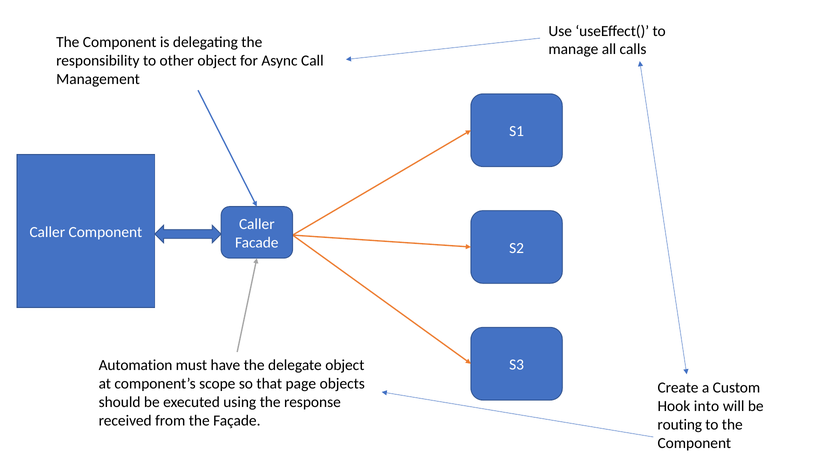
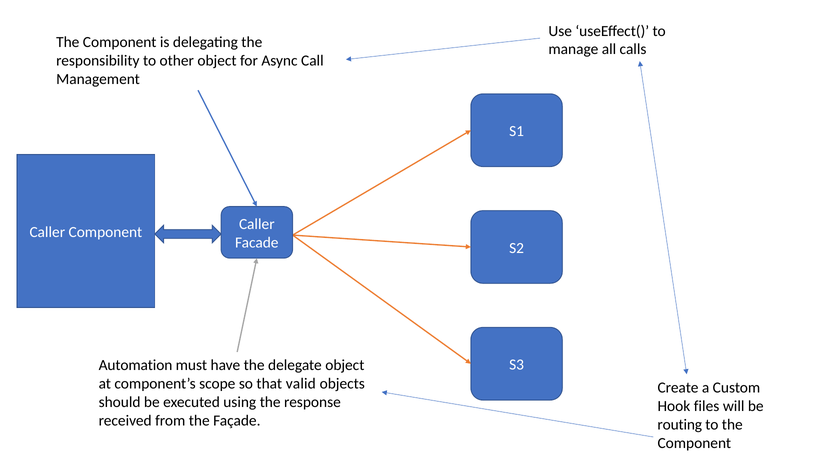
page: page -> valid
into: into -> files
